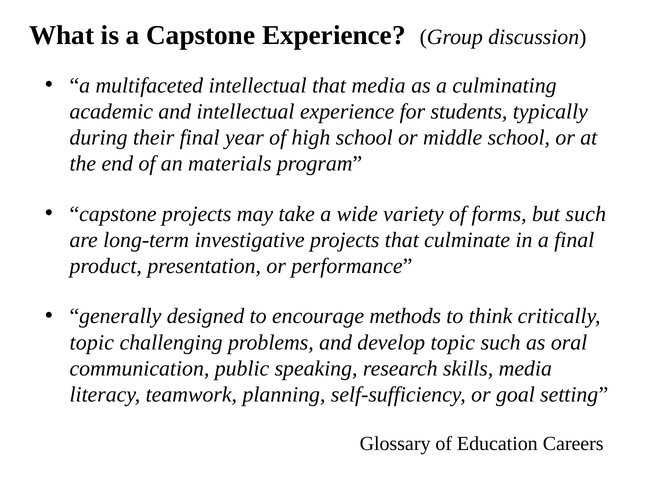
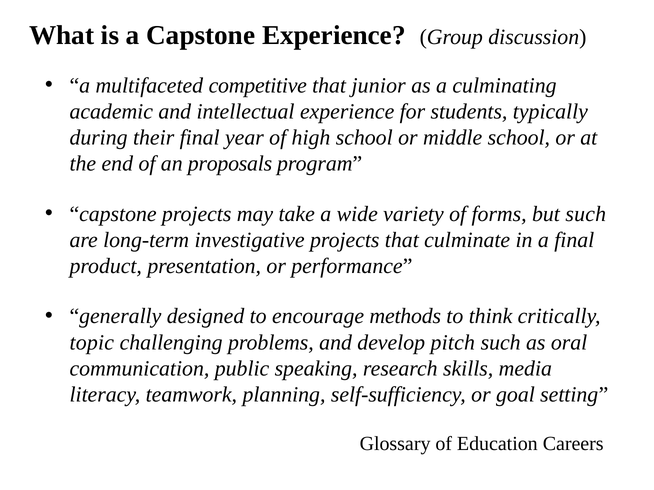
multifaceted intellectual: intellectual -> competitive
that media: media -> junior
materials: materials -> proposals
develop topic: topic -> pitch
